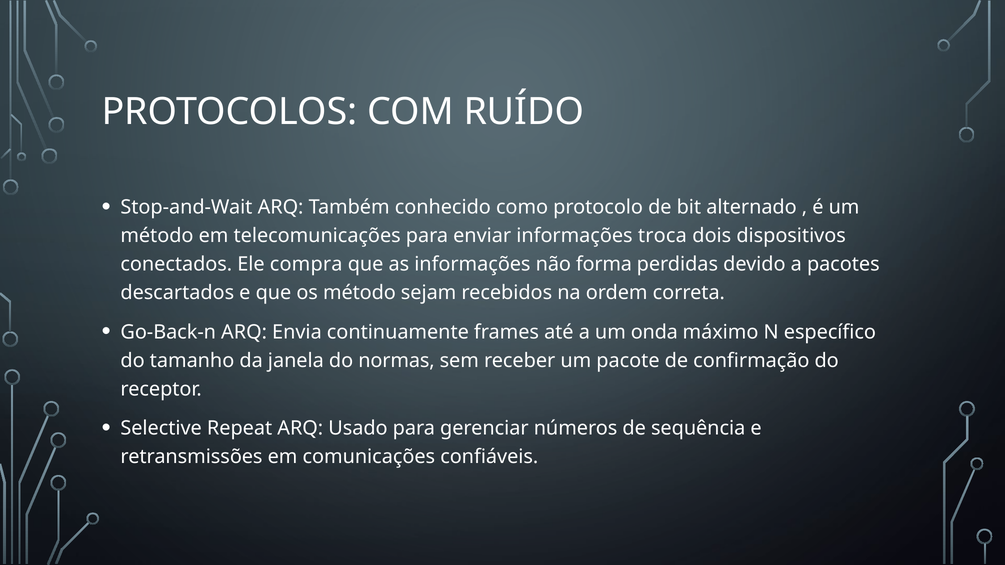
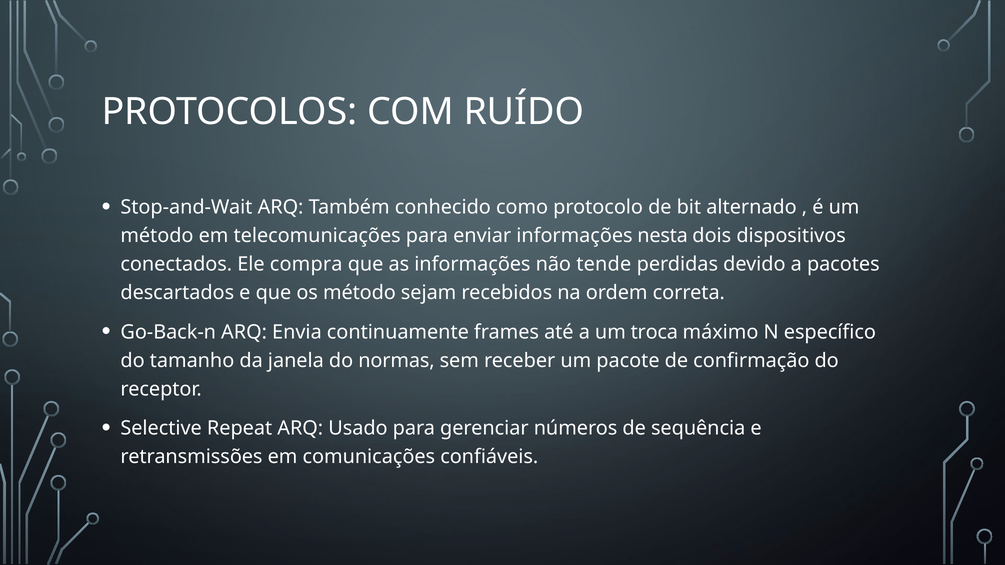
troca: troca -> nesta
forma: forma -> tende
onda: onda -> troca
